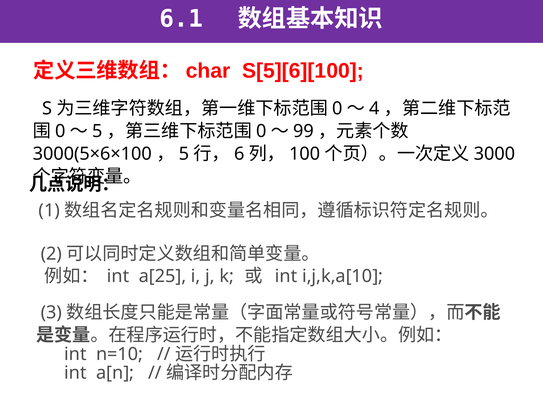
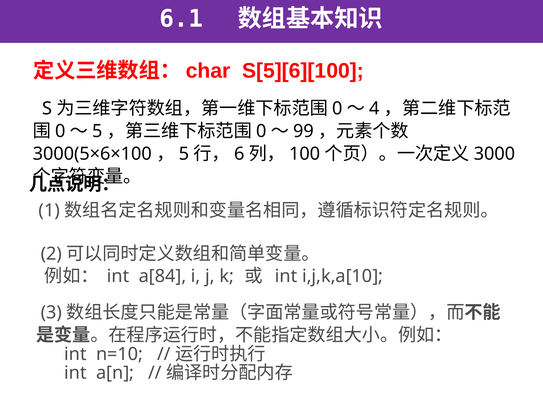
a[25: a[25 -> a[84
